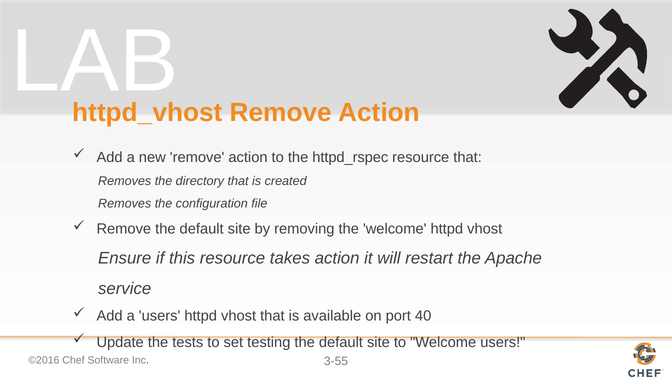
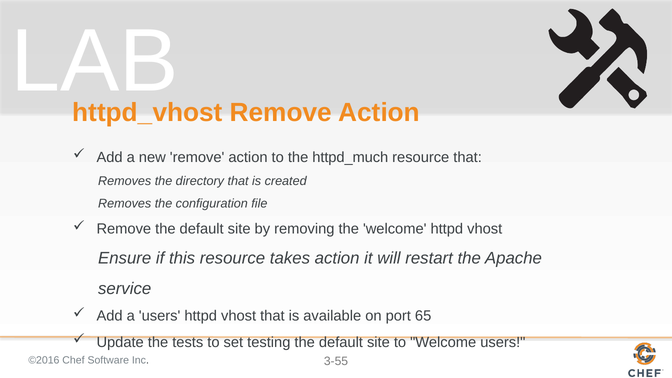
httpd_rspec: httpd_rspec -> httpd_much
40: 40 -> 65
